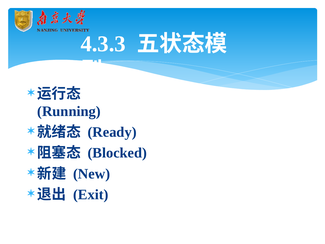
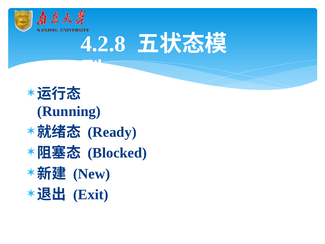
4.3.3: 4.3.3 -> 4.2.8
